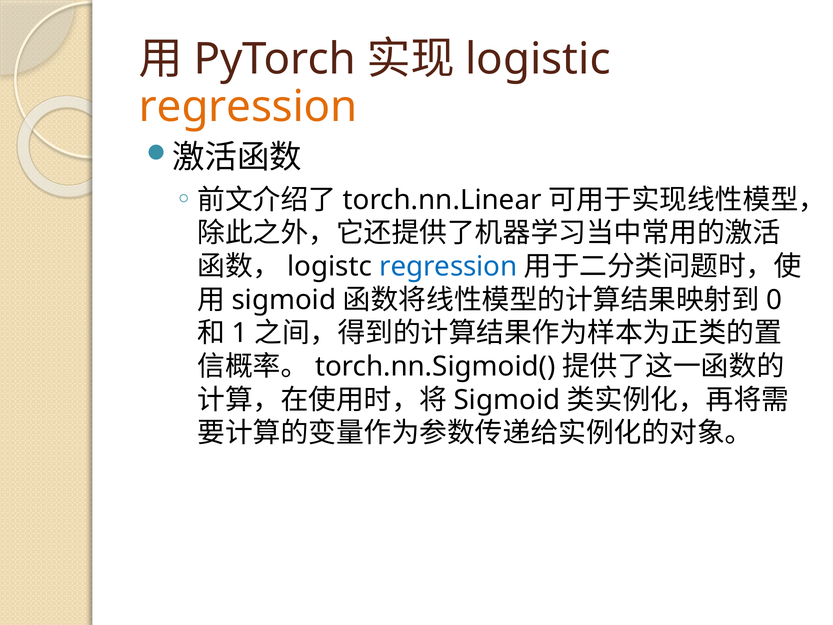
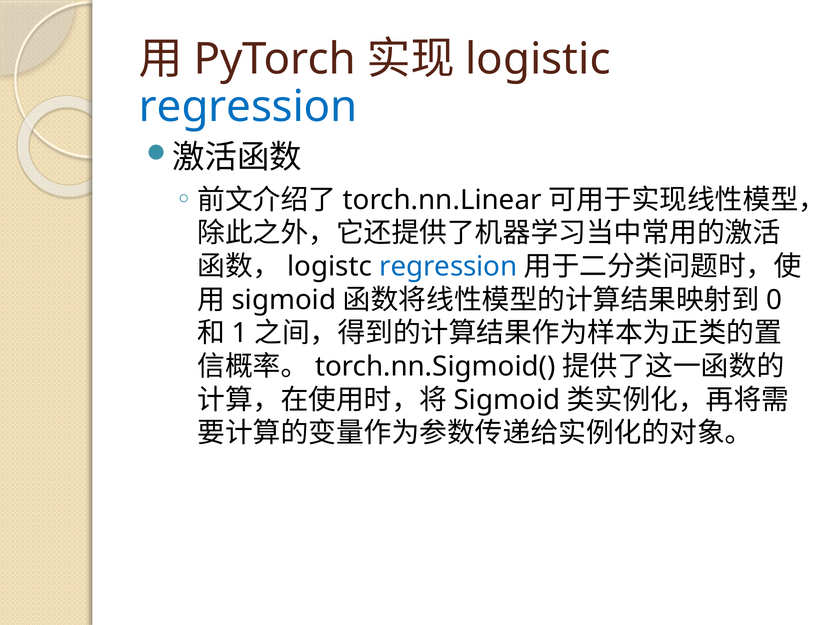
regression at (248, 107) colour: orange -> blue
